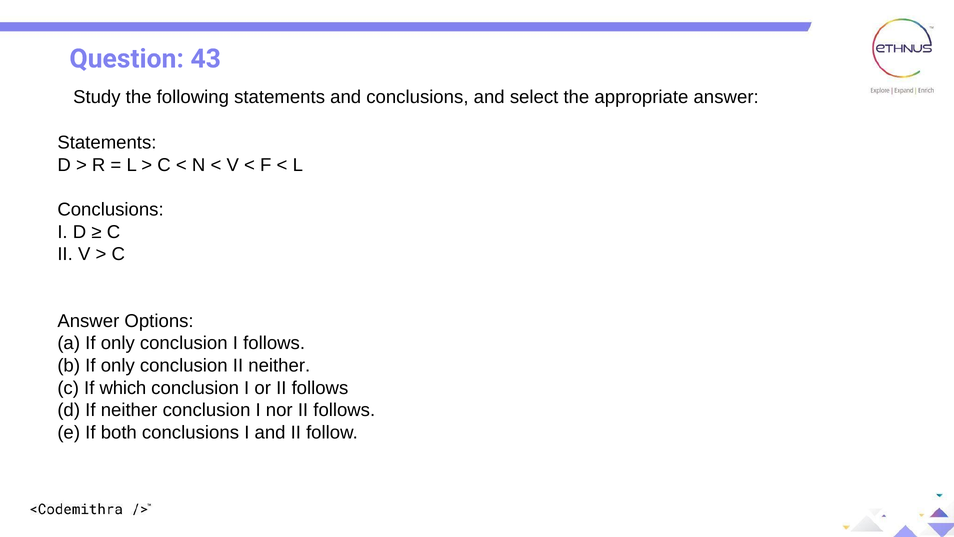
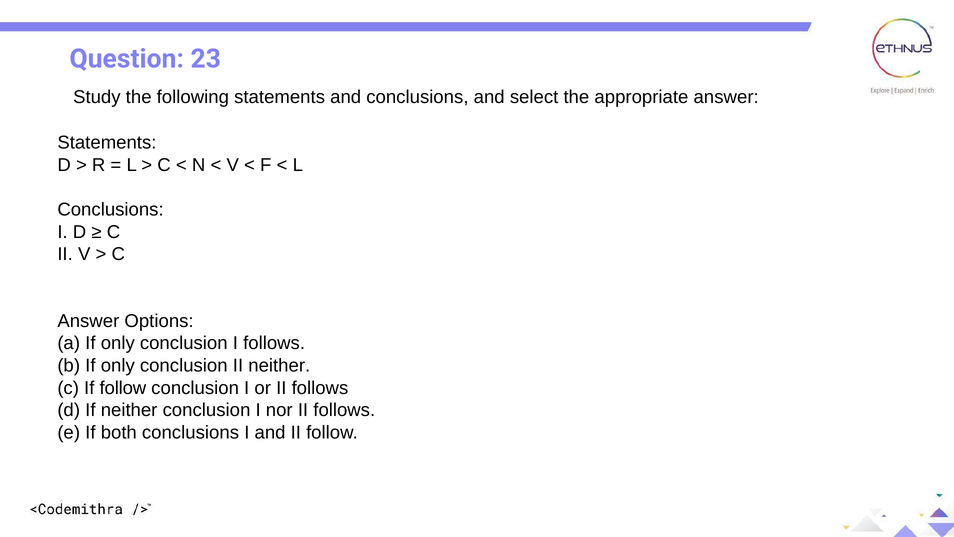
43: 43 -> 23
If which: which -> follow
